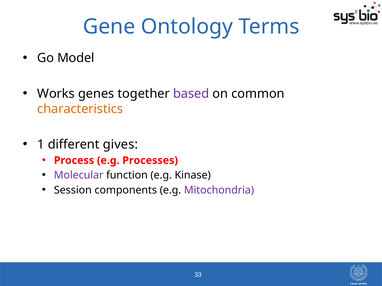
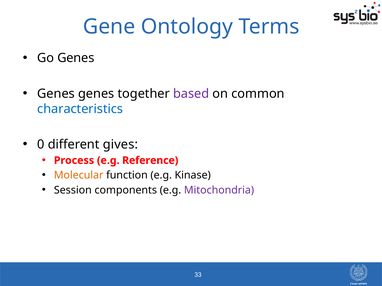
Go Model: Model -> Genes
Works at (56, 94): Works -> Genes
characteristics colour: orange -> blue
1: 1 -> 0
Processes: Processes -> Reference
Molecular colour: purple -> orange
